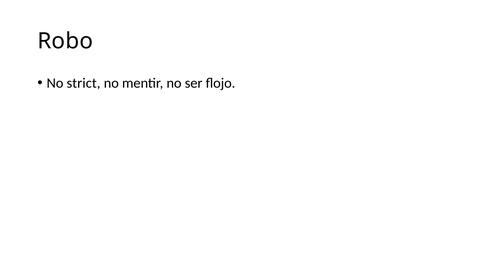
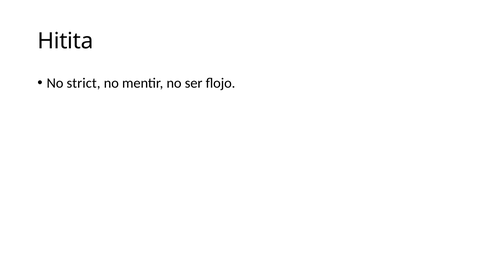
Robo: Robo -> Hitita
